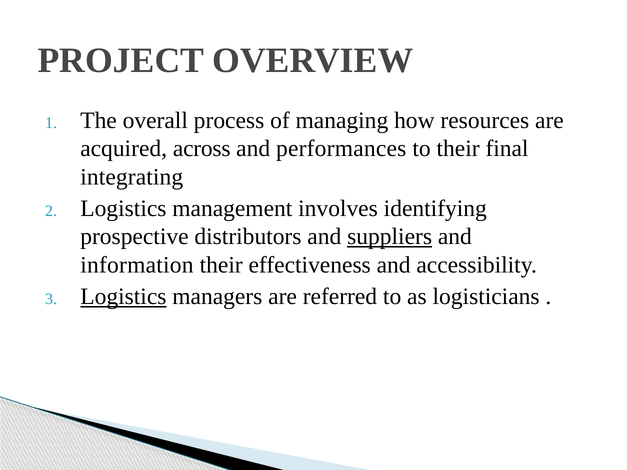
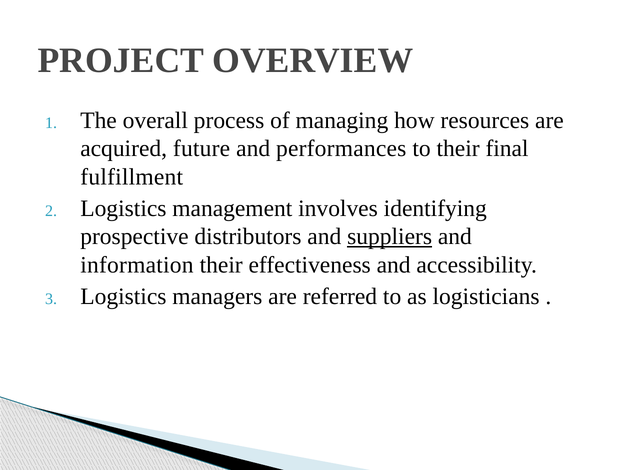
across: across -> future
integrating: integrating -> fulfillment
Logistics at (123, 297) underline: present -> none
